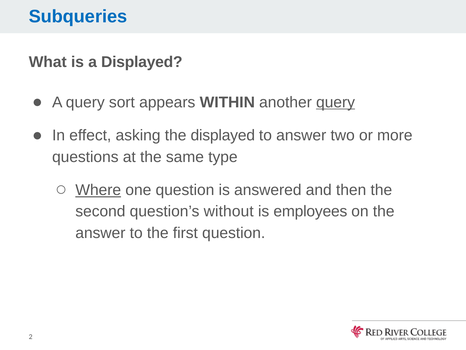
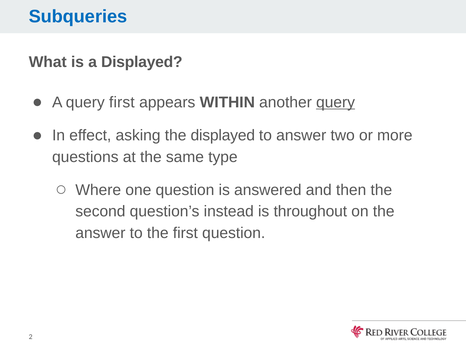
query sort: sort -> first
Where underline: present -> none
without: without -> instead
employees: employees -> throughout
